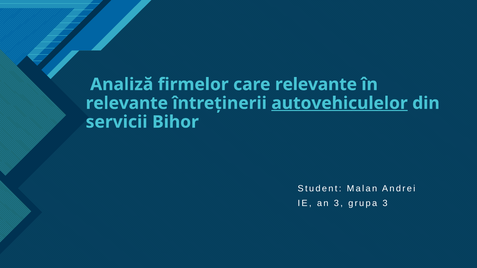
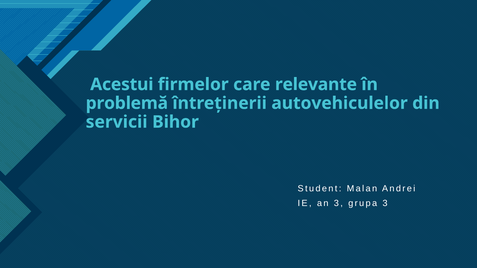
Analiză: Analiză -> Acestui
relevante at (127, 103): relevante -> problemă
autovehiculelor underline: present -> none
